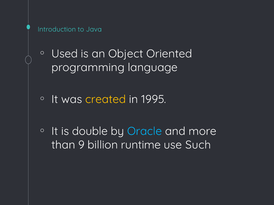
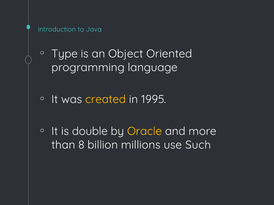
Used: Used -> Type
Oracle colour: light blue -> yellow
9: 9 -> 8
runtime: runtime -> millions
